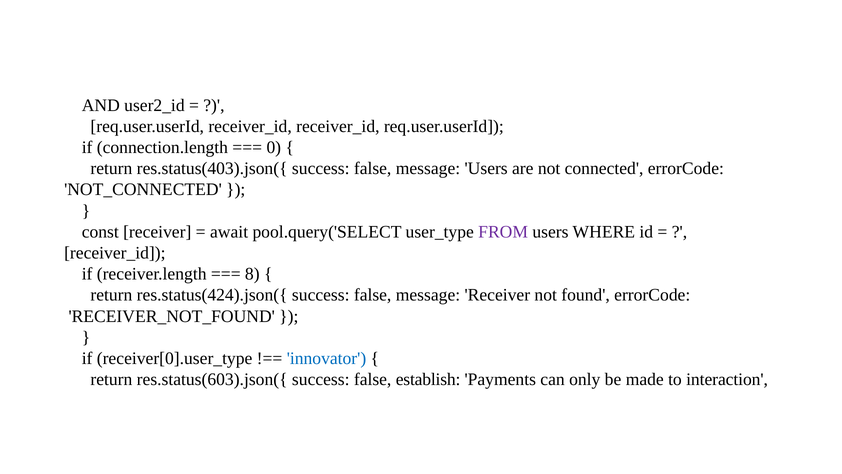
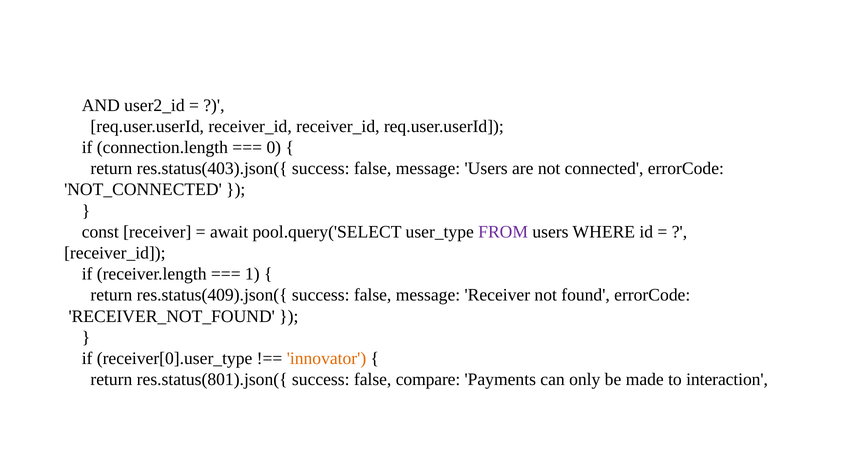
8: 8 -> 1
res.status(424).json({: res.status(424).json({ -> res.status(409).json({
innovator colour: blue -> orange
res.status(603).json({: res.status(603).json({ -> res.status(801).json({
establish: establish -> compare
